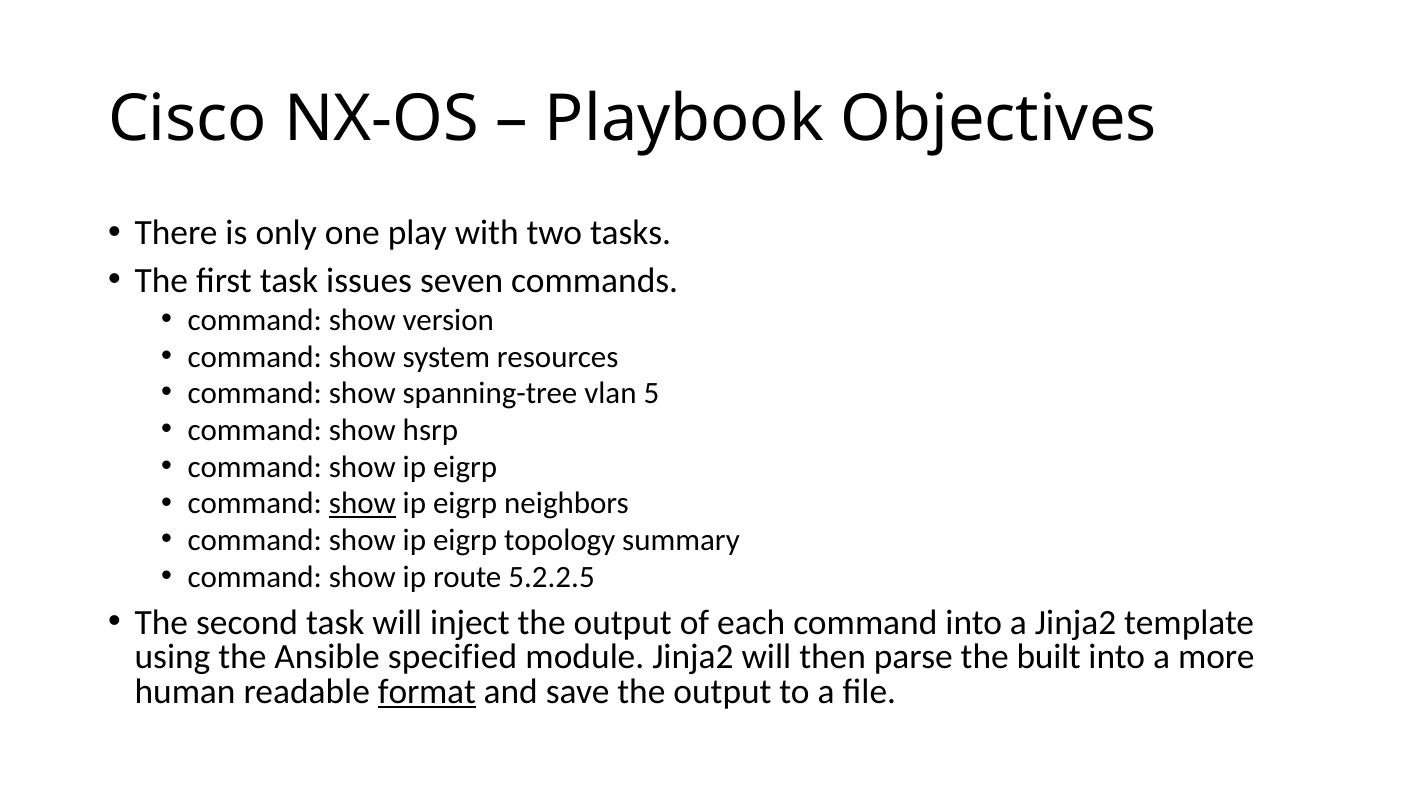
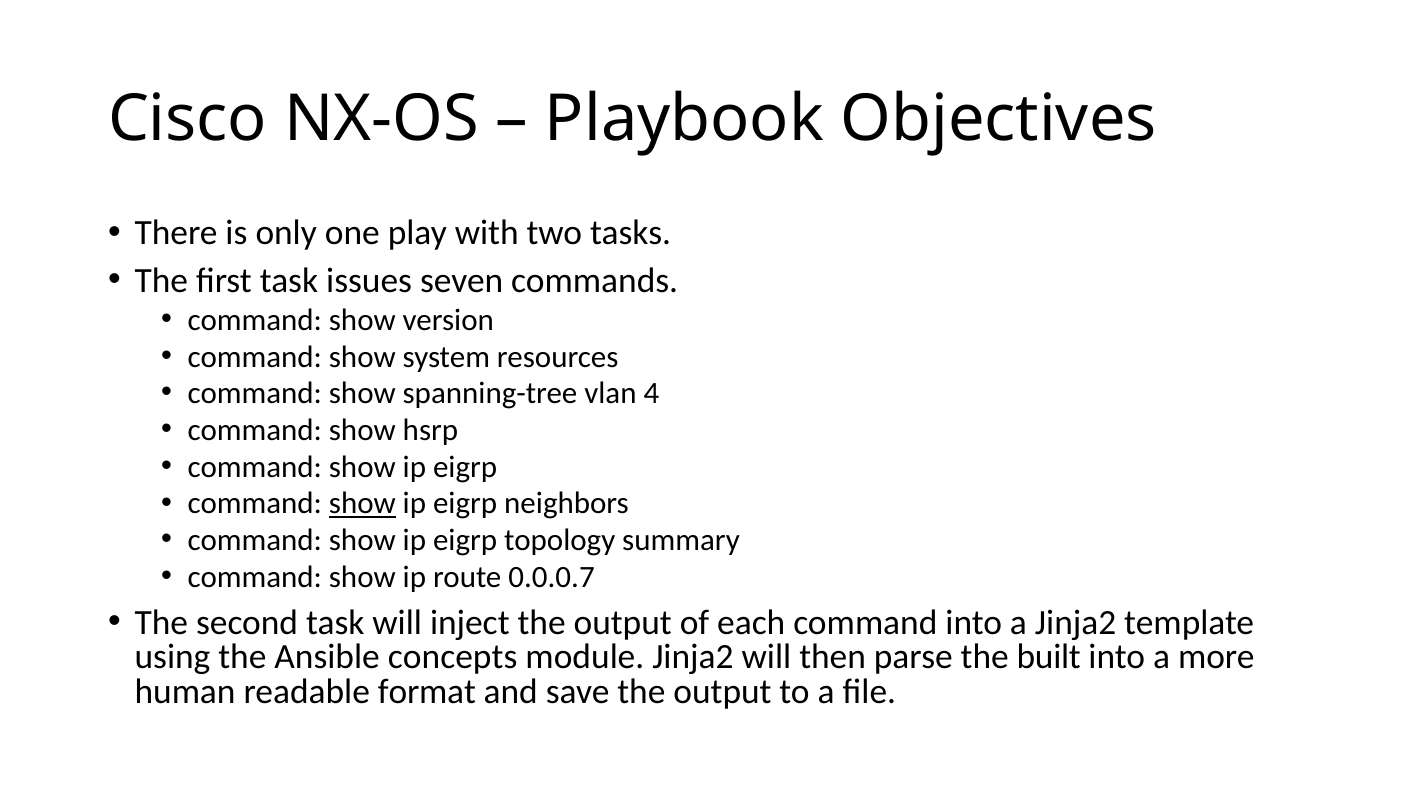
5: 5 -> 4
5.2.2.5: 5.2.2.5 -> 0.0.0.7
specified: specified -> concepts
format underline: present -> none
